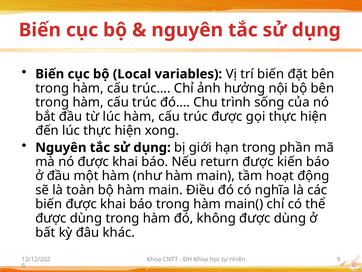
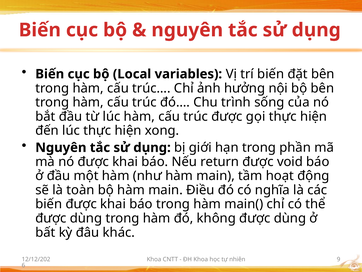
kiến: kiến -> void
